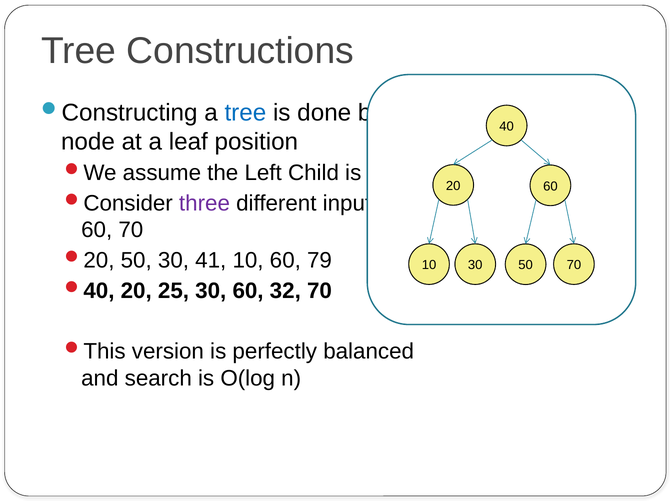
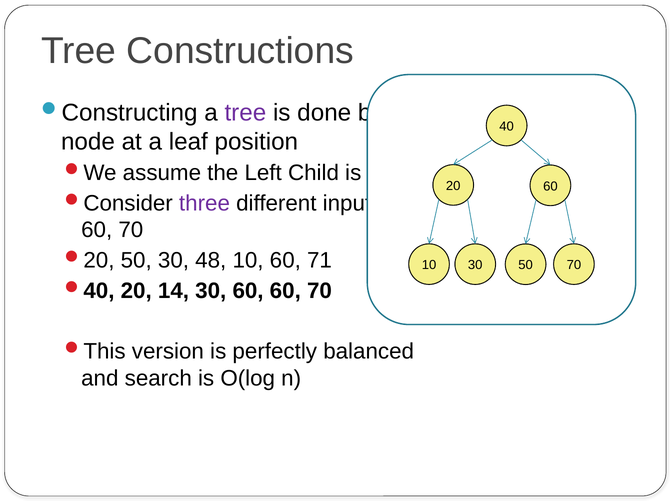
tree at (245, 113) colour: blue -> purple
41: 41 -> 48
79: 79 -> 71
25: 25 -> 14
60 32: 32 -> 60
